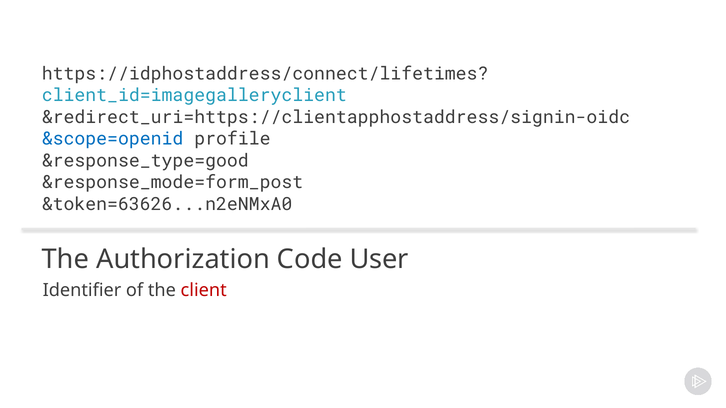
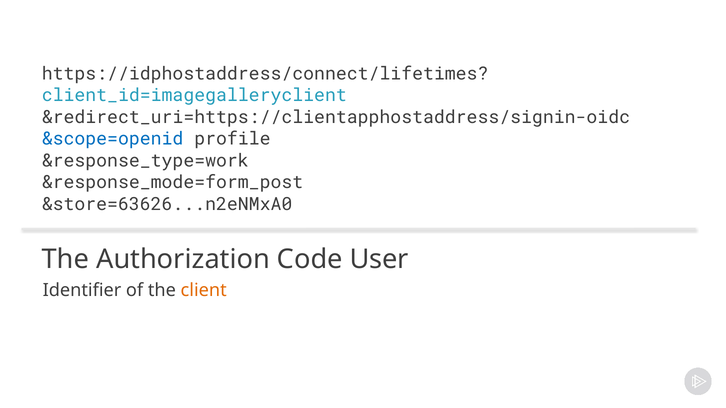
&response_type=good: &response_type=good -> &response_type=work
&token=63626...n2eNMxA0: &token=63626...n2eNMxA0 -> &store=63626...n2eNMxA0
client colour: red -> orange
